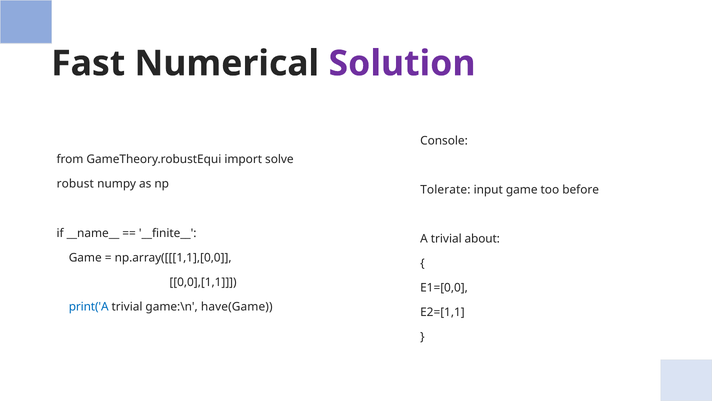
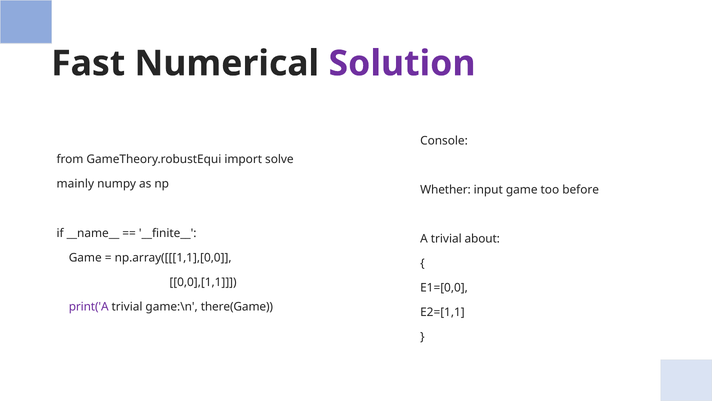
robust: robust -> mainly
Tolerate: Tolerate -> Whether
print('A colour: blue -> purple
have(Game: have(Game -> there(Game
